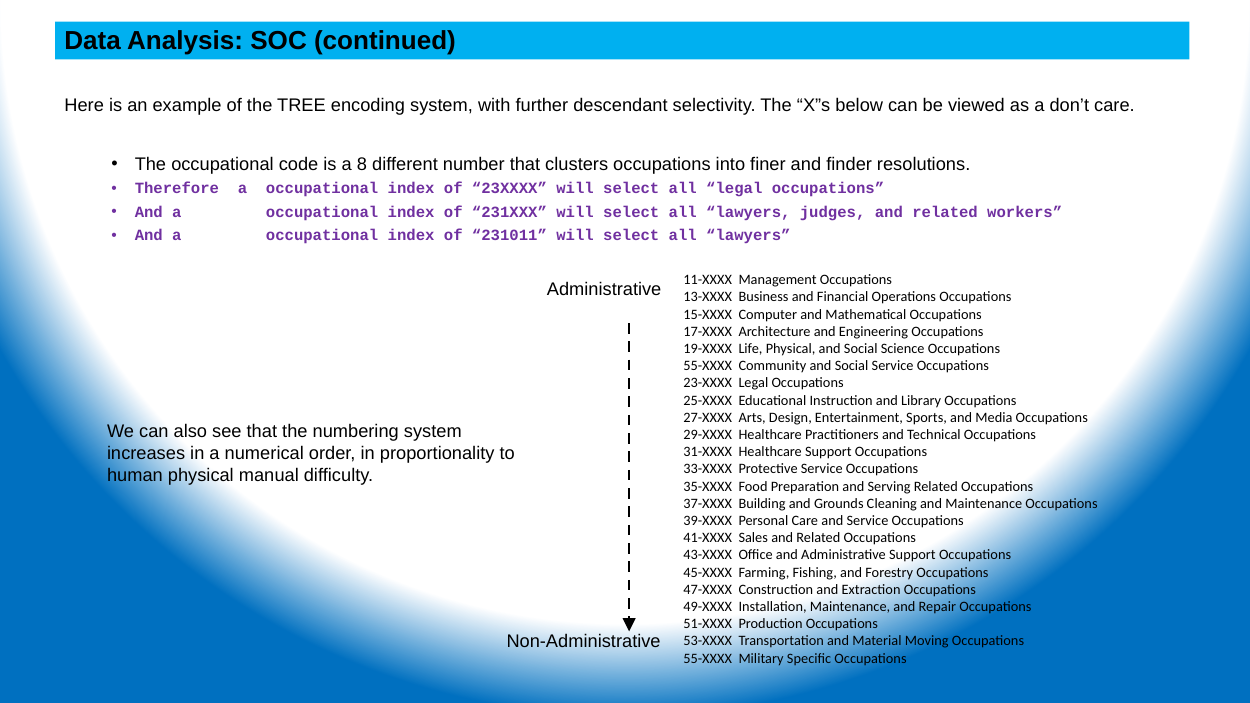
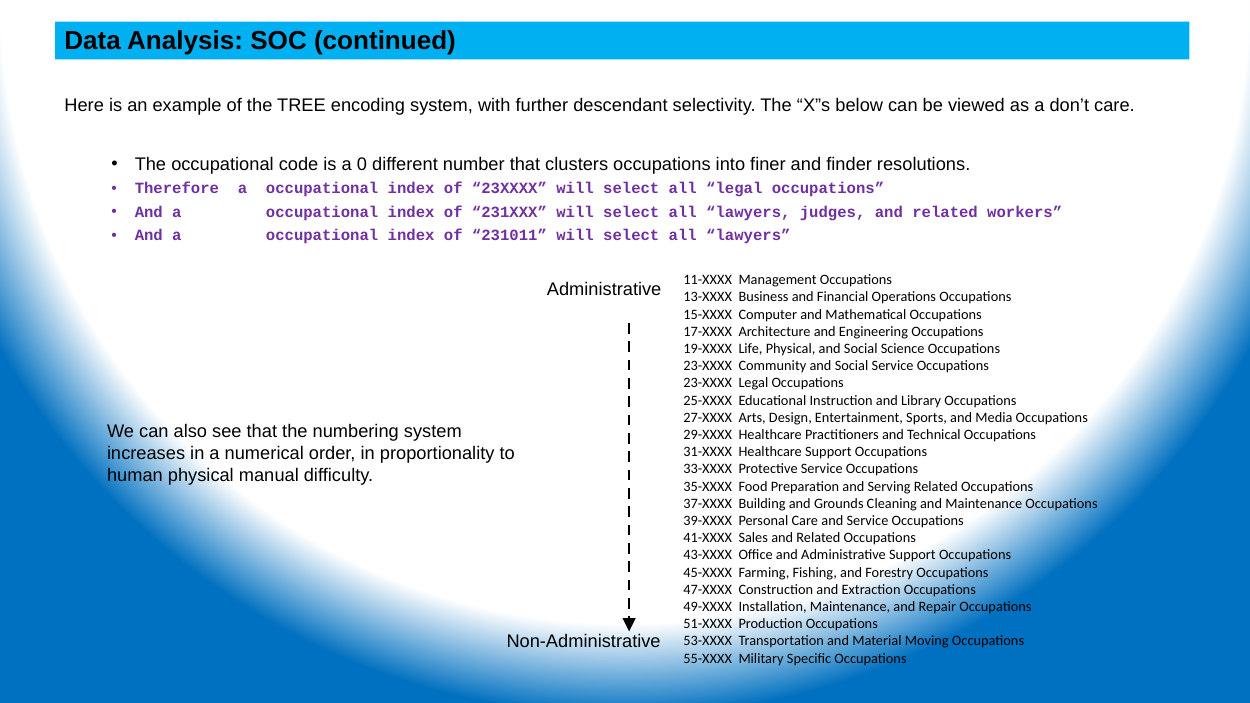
8: 8 -> 0
55-XXXX at (708, 366): 55-XXXX -> 23-XXXX
